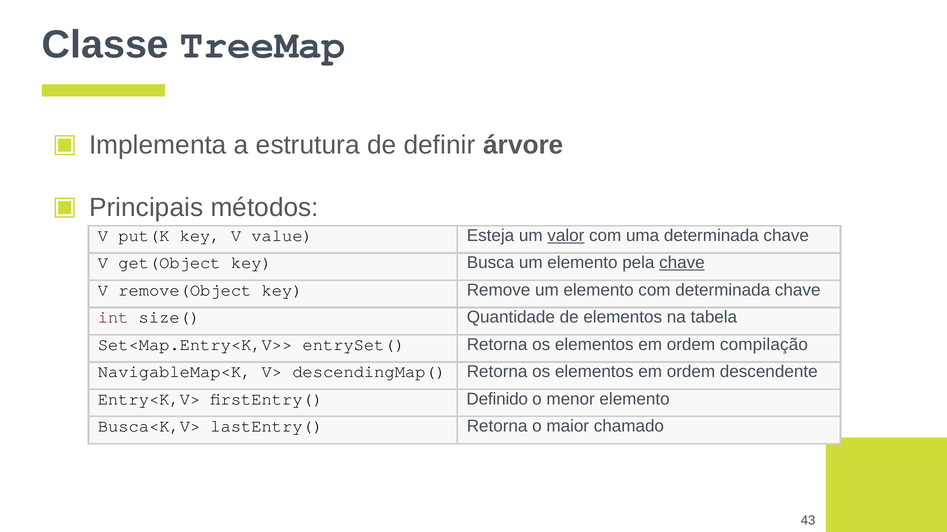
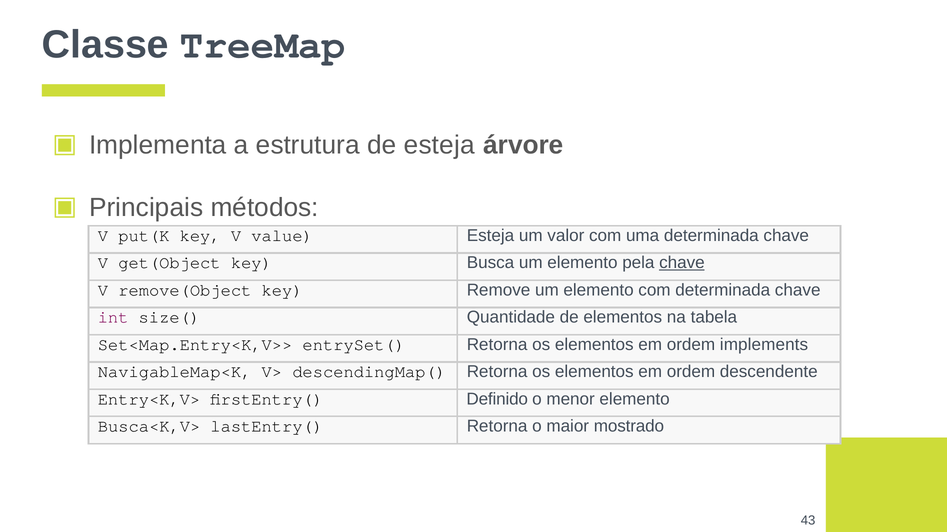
de definir: definir -> esteja
valor underline: present -> none
compilação: compilação -> implements
chamado: chamado -> mostrado
